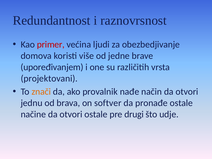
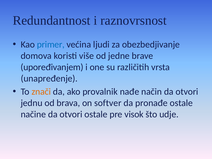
primer colour: red -> blue
projektovani: projektovani -> unapređenje
drugi: drugi -> visok
